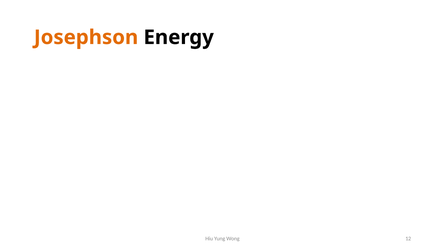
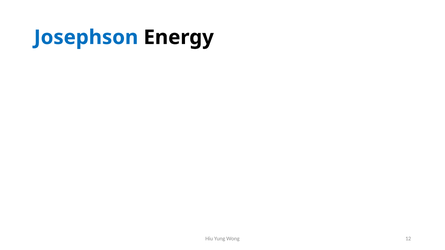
Josephson colour: orange -> blue
